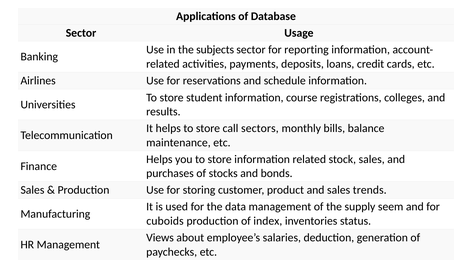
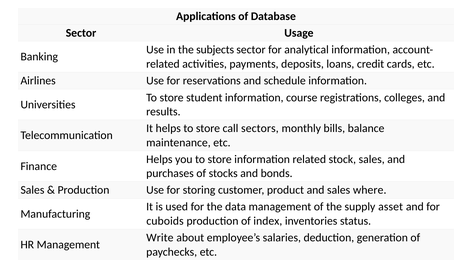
reporting: reporting -> analytical
trends: trends -> where
seem: seem -> asset
Views: Views -> Write
